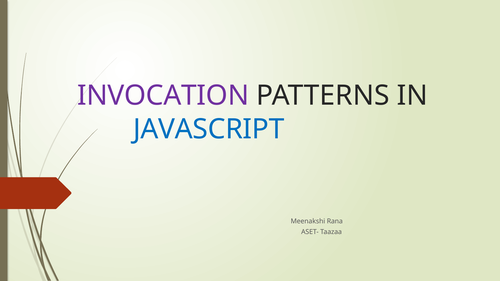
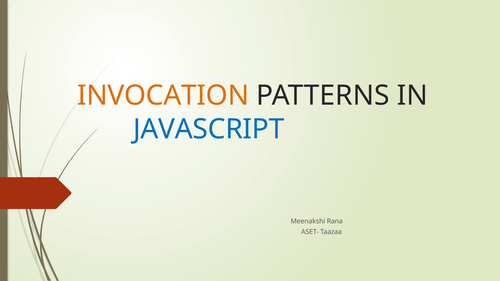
INVOCATION colour: purple -> orange
